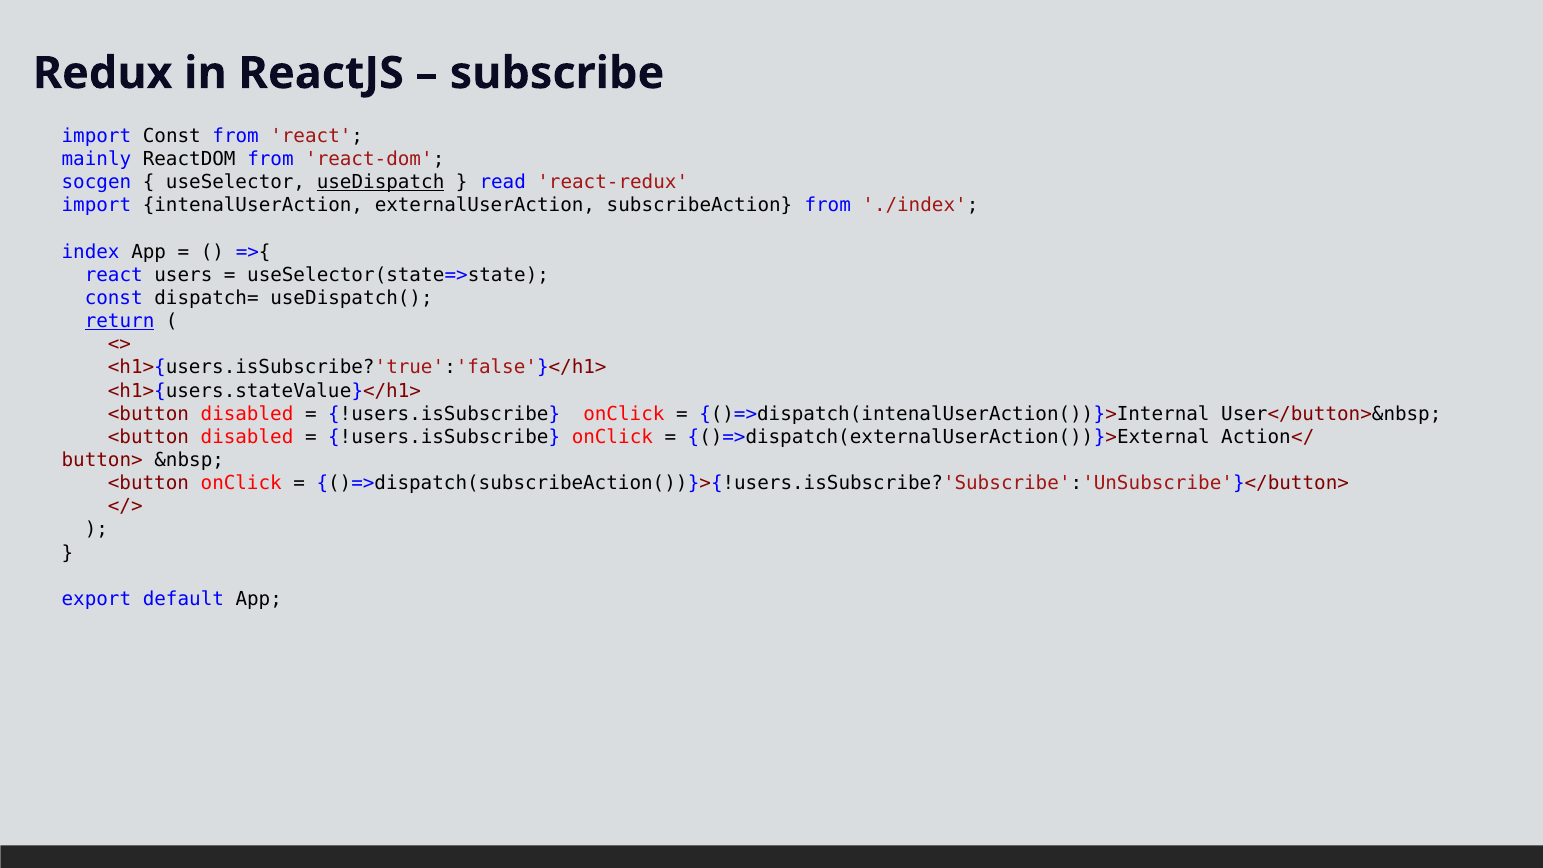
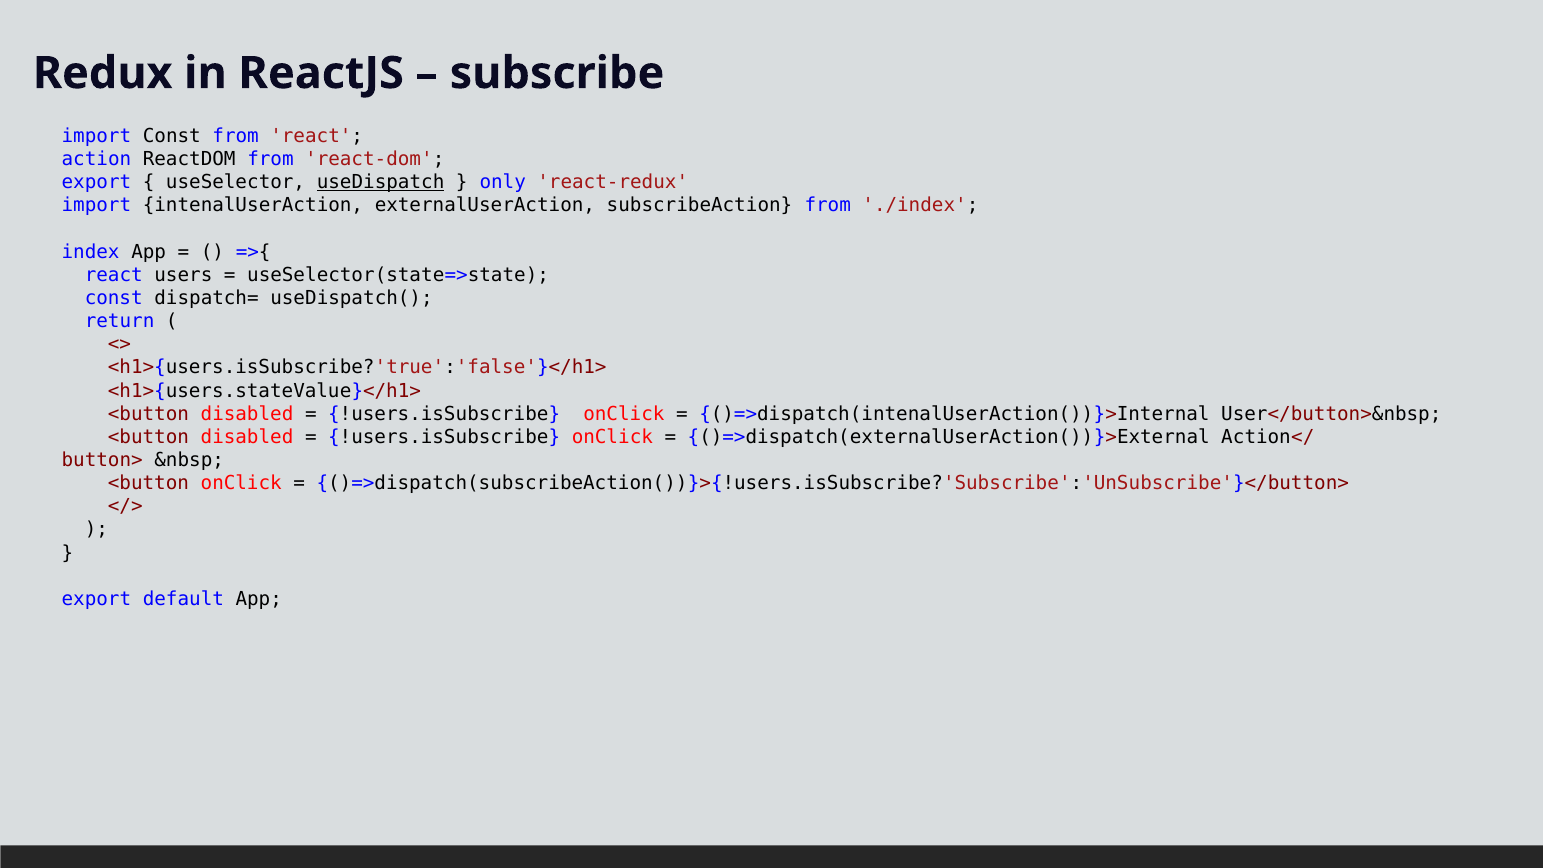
mainly: mainly -> action
socgen at (96, 182): socgen -> export
read: read -> only
return underline: present -> none
